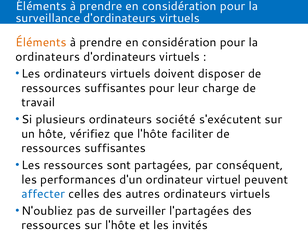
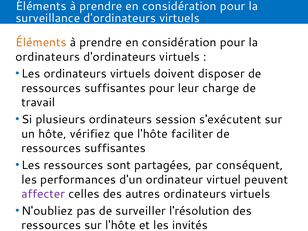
société: société -> session
affecter colour: blue -> purple
l'partagées: l'partagées -> l'résolution
